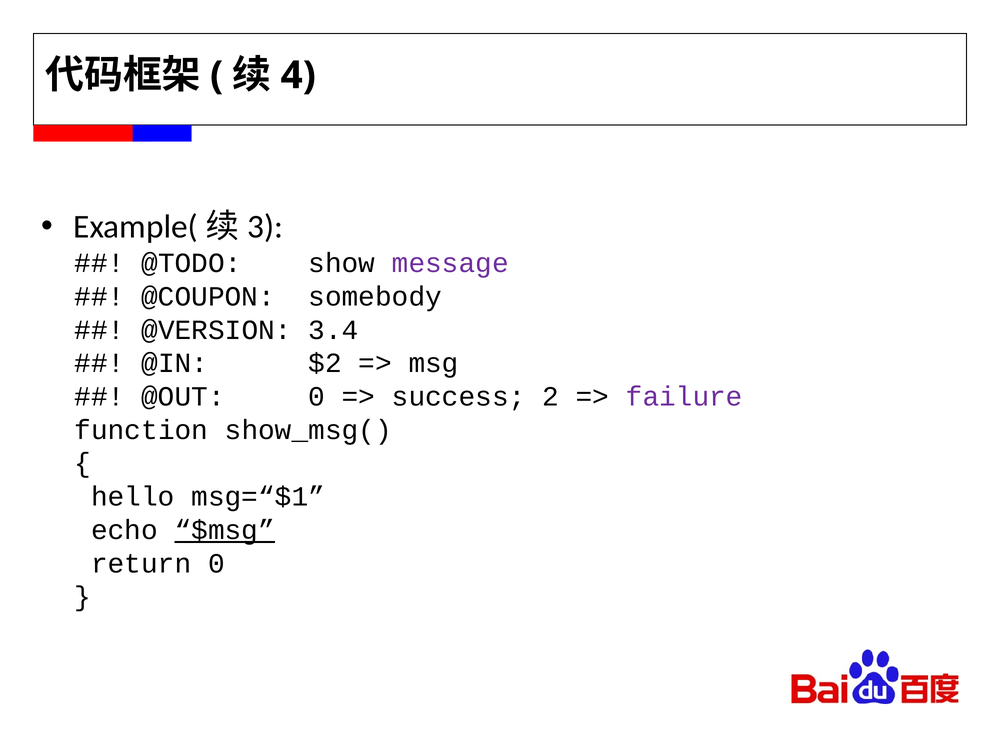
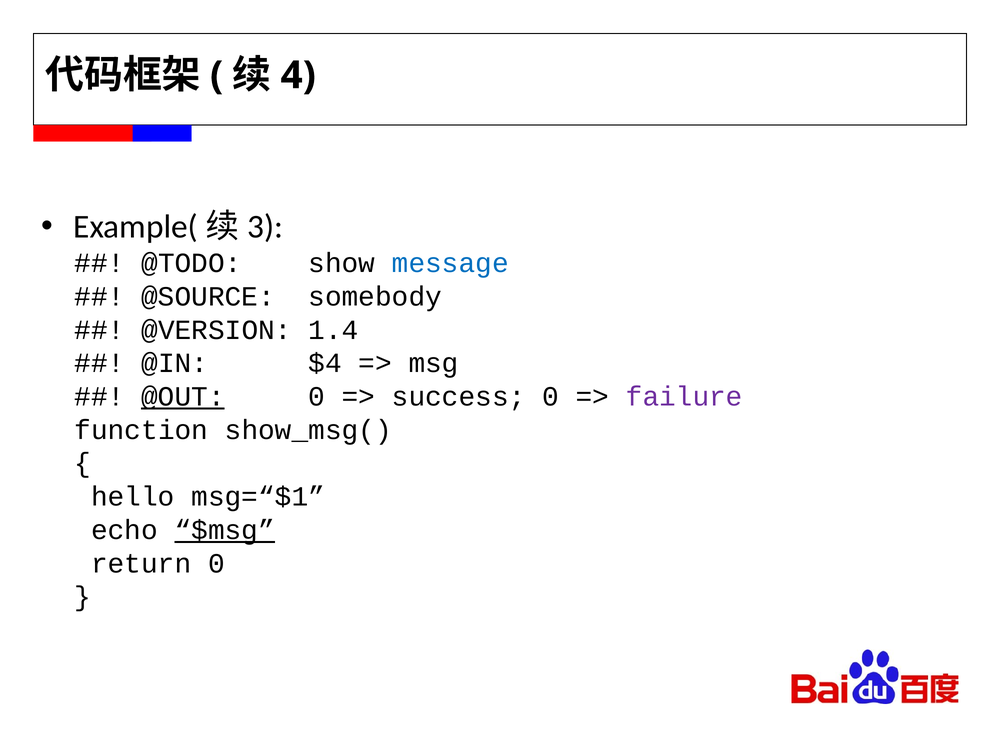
message colour: purple -> blue
@COUPON: @COUPON -> @SOURCE
3.4: 3.4 -> 1.4
$2: $2 -> $4
@OUT underline: none -> present
success 2: 2 -> 0
